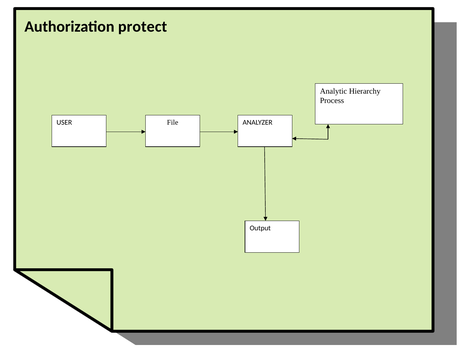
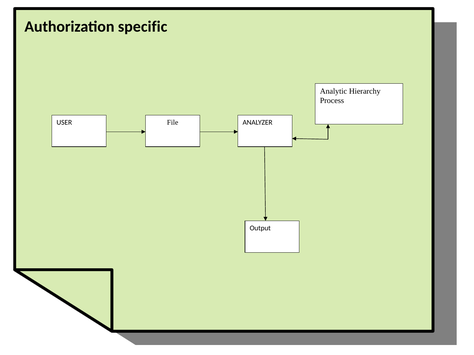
protect: protect -> specific
